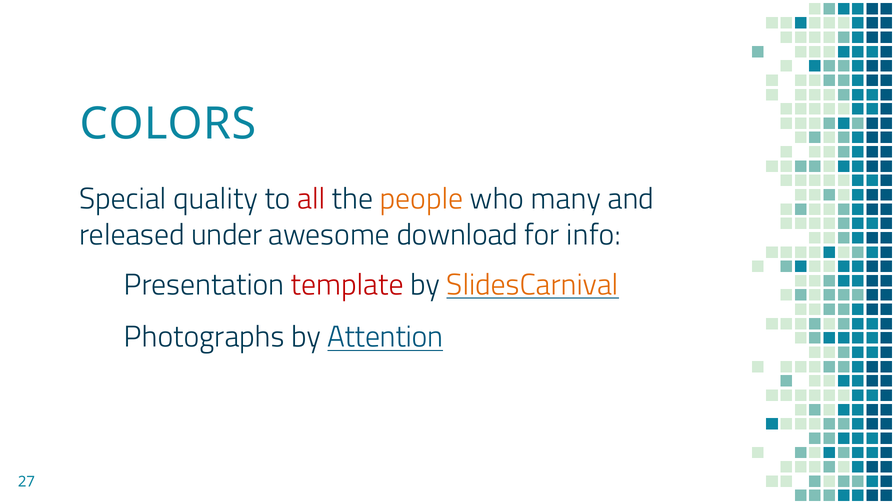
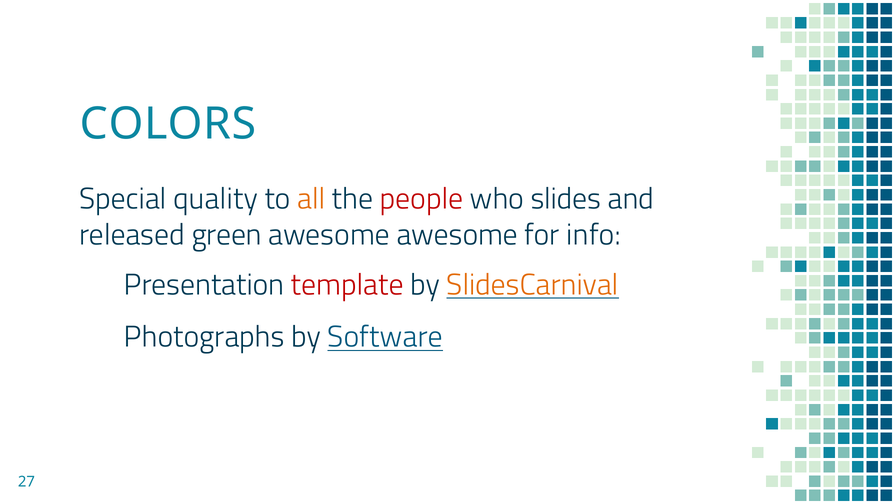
all colour: red -> orange
people colour: orange -> red
many: many -> slides
under: under -> green
awesome download: download -> awesome
Attention: Attention -> Software
